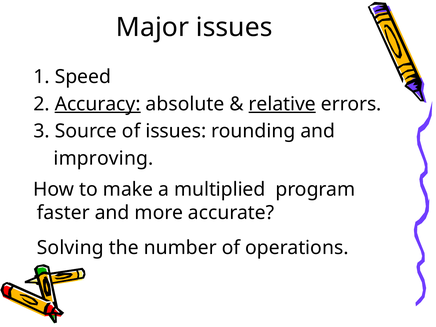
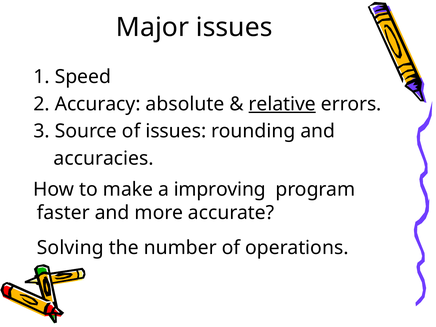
Accuracy underline: present -> none
improving: improving -> accuracies
multiplied: multiplied -> improving
